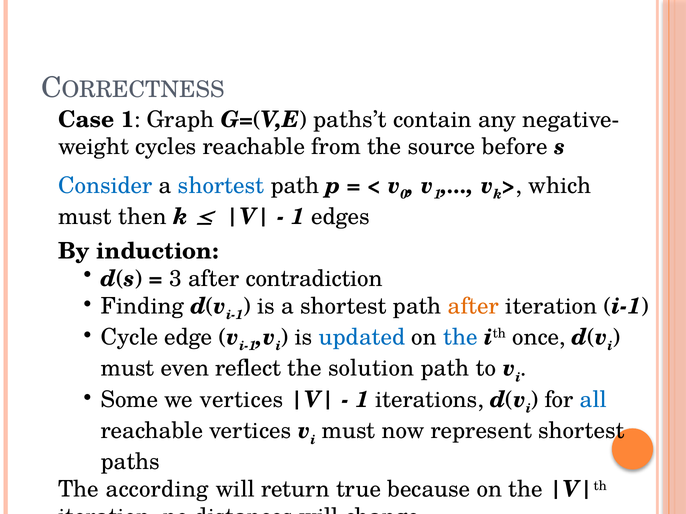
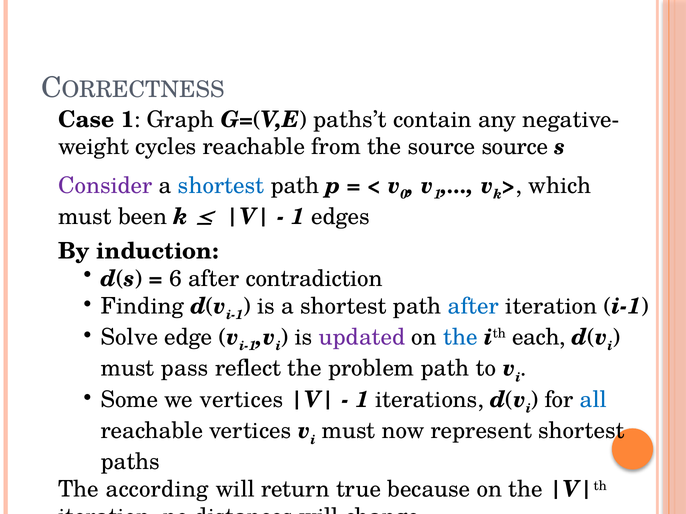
source before: before -> source
Consider colour: blue -> purple
then: then -> been
3: 3 -> 6
after at (473, 306) colour: orange -> blue
Cycle: Cycle -> Solve
updated colour: blue -> purple
once: once -> each
even: even -> pass
solution: solution -> problem
